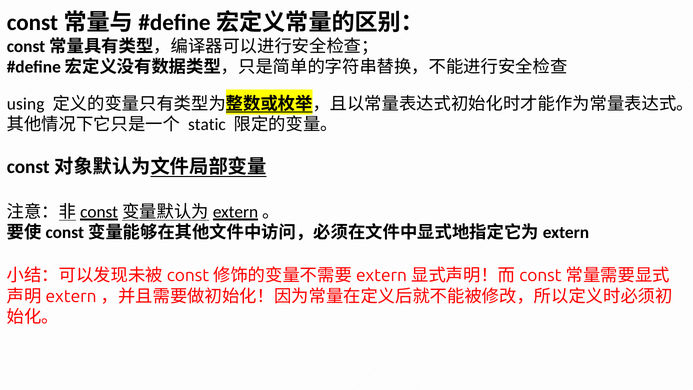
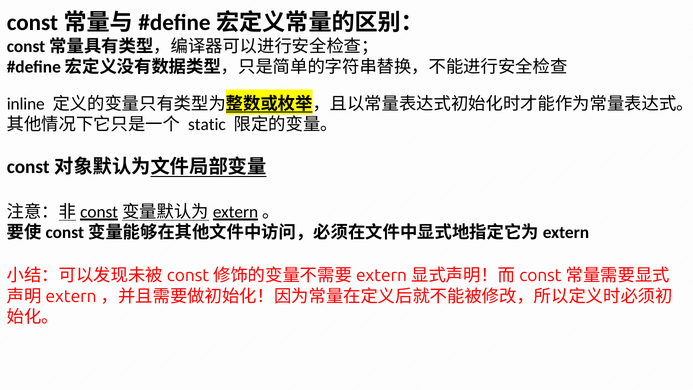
using: using -> inline
